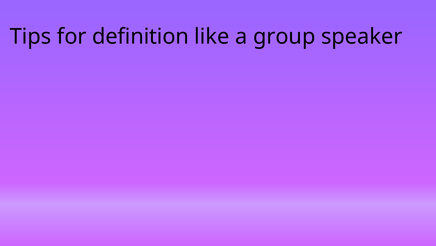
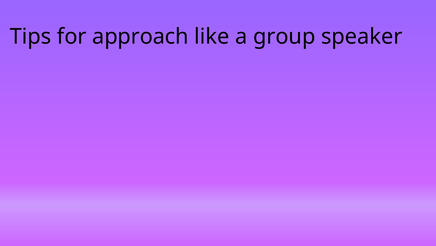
definition: definition -> approach
